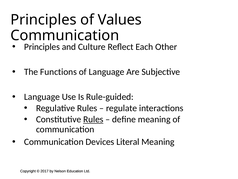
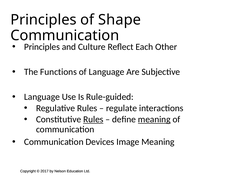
Values: Values -> Shape
meaning at (154, 119) underline: none -> present
Literal: Literal -> Image
